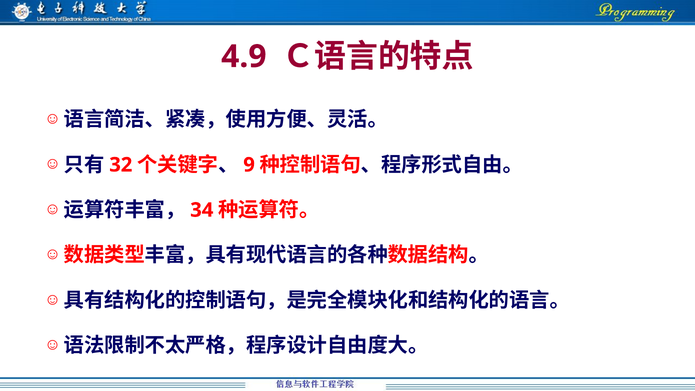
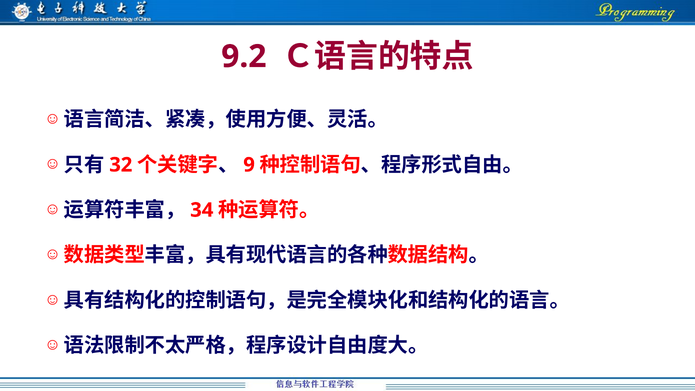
4.9: 4.9 -> 9.2
